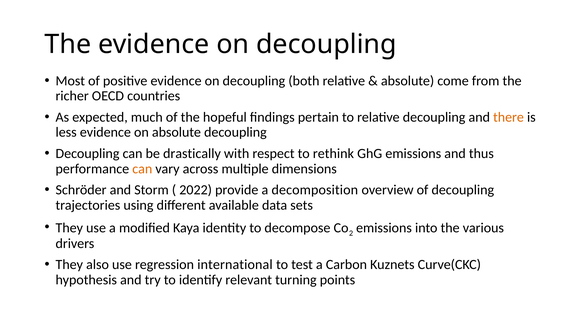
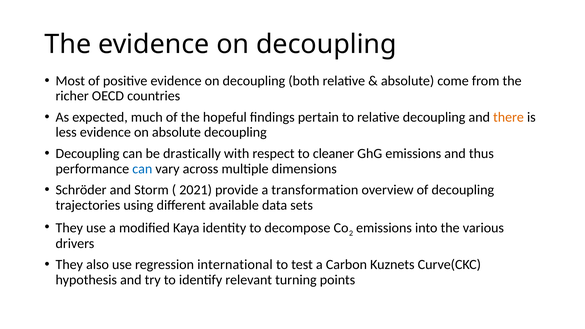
rethink: rethink -> cleaner
can at (142, 169) colour: orange -> blue
2022: 2022 -> 2021
decomposition: decomposition -> transformation
